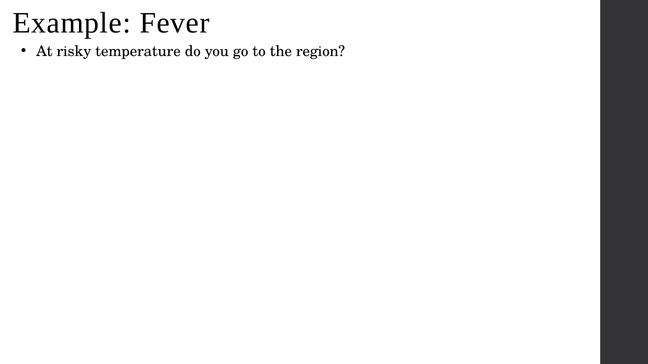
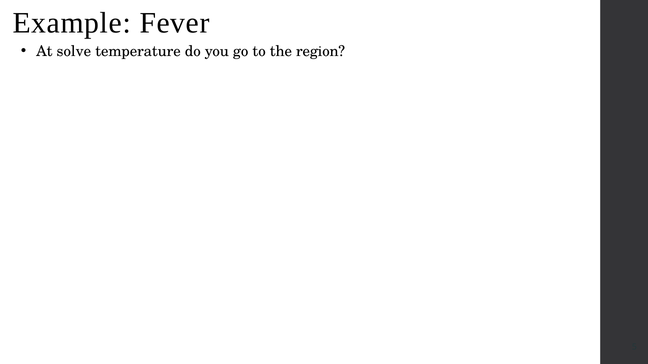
risky: risky -> solve
